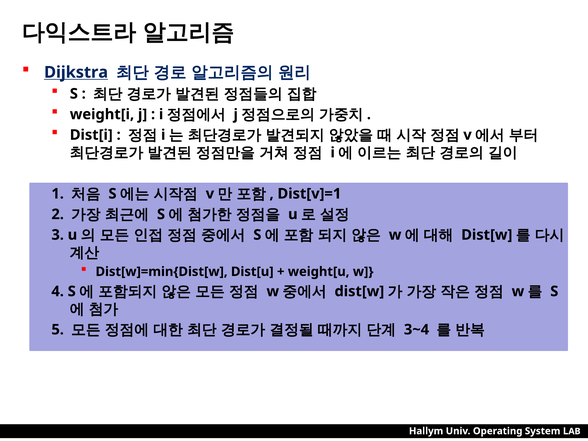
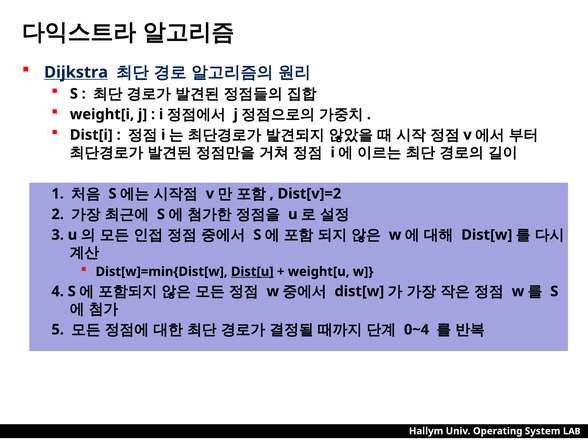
Dist[v]=1: Dist[v]=1 -> Dist[v]=2
Dist[u underline: none -> present
3~4: 3~4 -> 0~4
